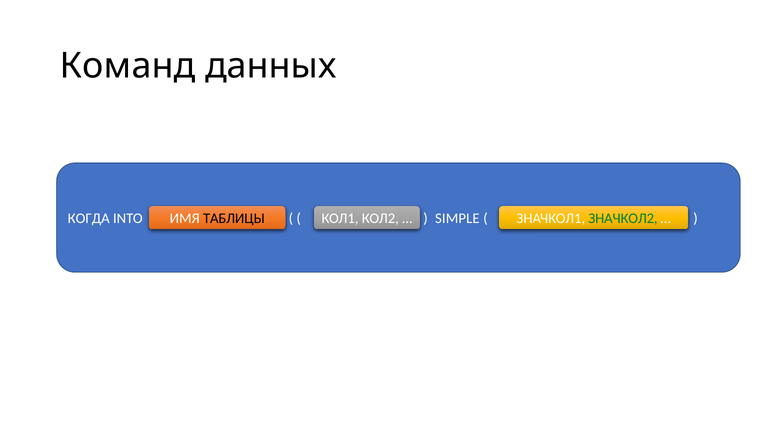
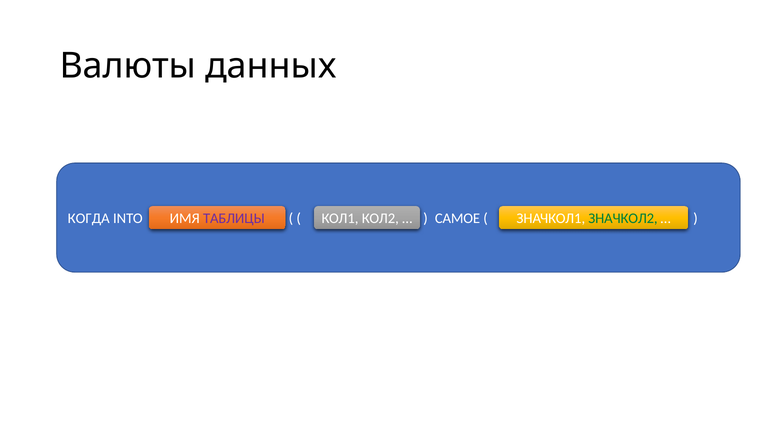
Команд: Команд -> Валюты
ТАБЛИЦЫ colour: black -> purple
SIMPLE: SIMPLE -> САМОЕ
